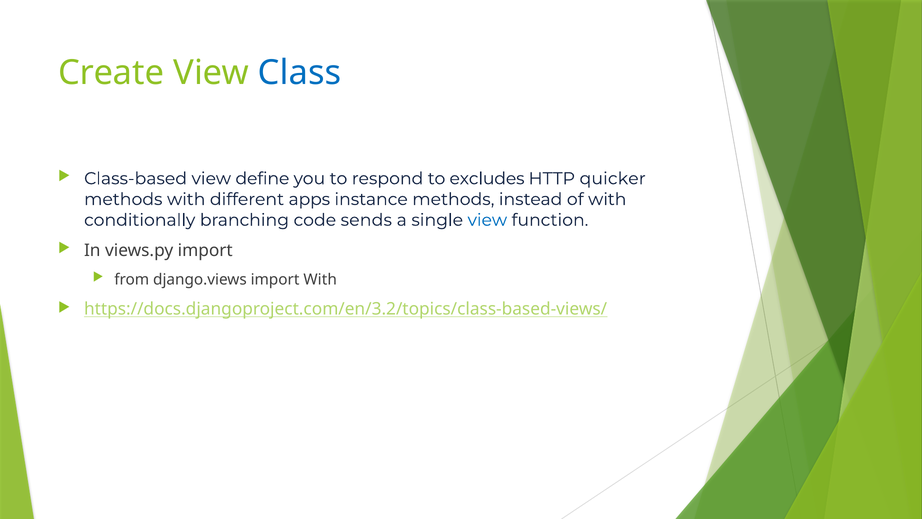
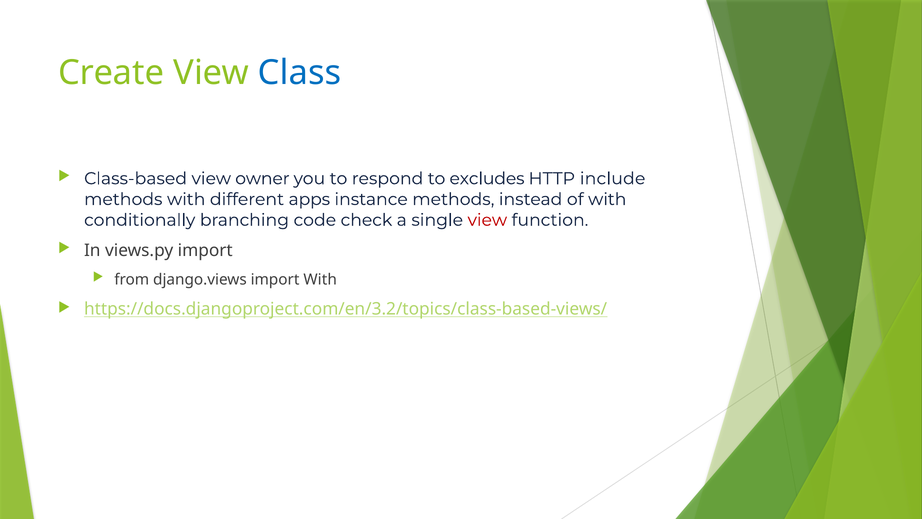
define: define -> owner
quicker: quicker -> include
sends: sends -> check
view at (487, 220) colour: blue -> red
